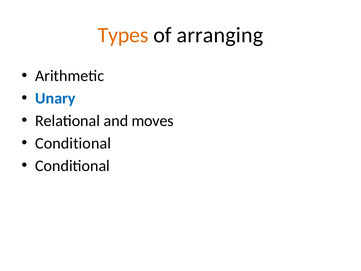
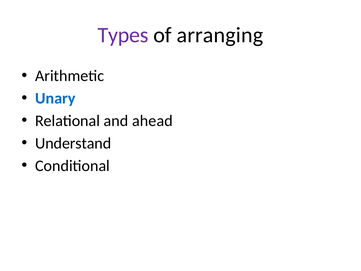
Types colour: orange -> purple
moves: moves -> ahead
Conditional at (73, 143): Conditional -> Understand
